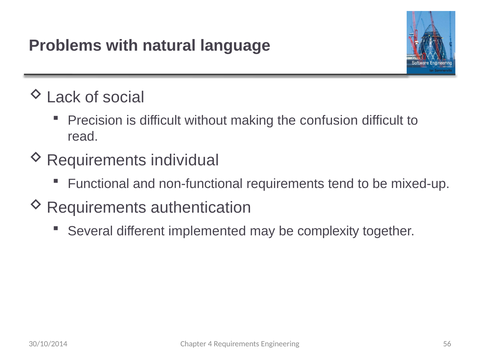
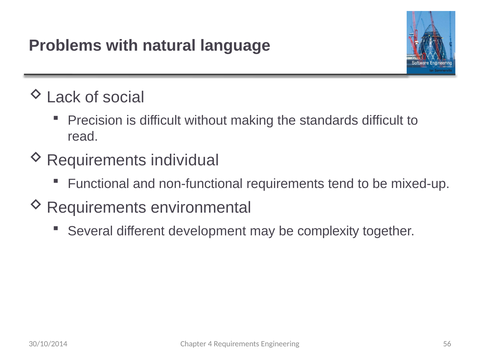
confusion: confusion -> standards
authentication: authentication -> environmental
implemented: implemented -> development
